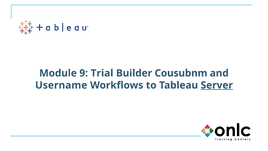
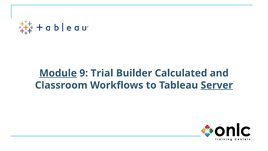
Module underline: none -> present
Cousubnm: Cousubnm -> Calculated
Username: Username -> Classroom
